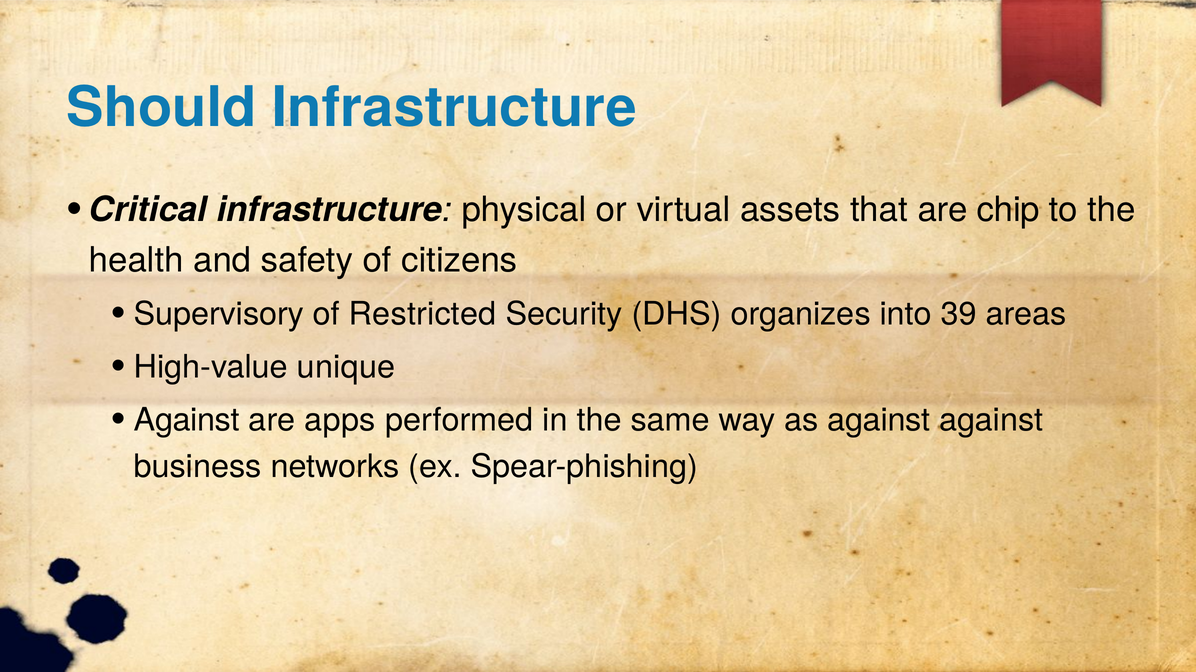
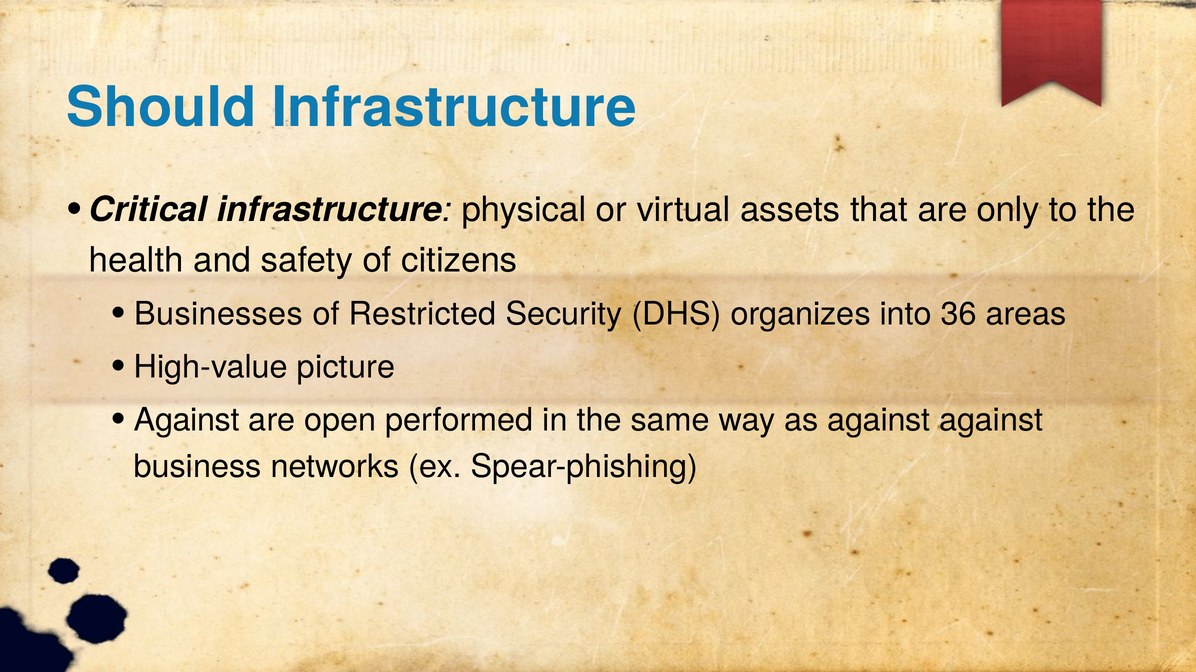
chip: chip -> only
Supervisory: Supervisory -> Businesses
39: 39 -> 36
unique: unique -> picture
apps: apps -> open
